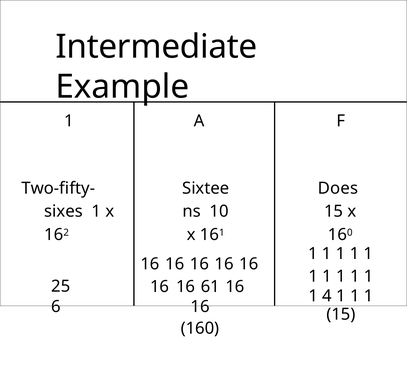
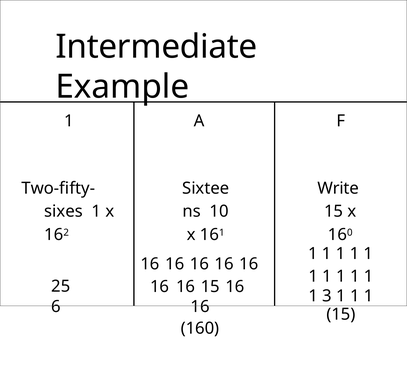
Does: Does -> Write
16 61: 61 -> 15
4: 4 -> 3
